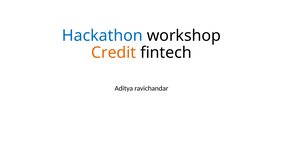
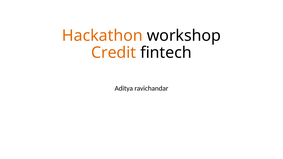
Hackathon colour: blue -> orange
